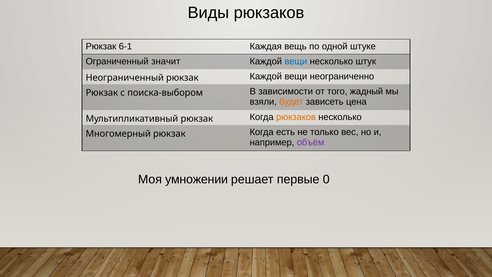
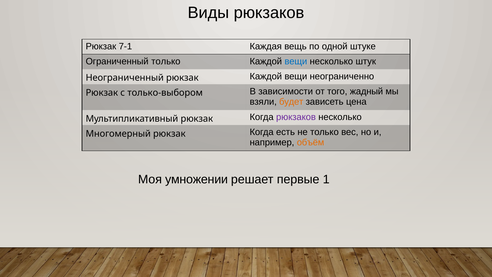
6-1: 6-1 -> 7-1
Ограниченный значит: значит -> только
поиска-выбором: поиска-выбором -> только-выбором
рюкзаков at (296, 117) colour: orange -> purple
объём colour: purple -> orange
0: 0 -> 1
